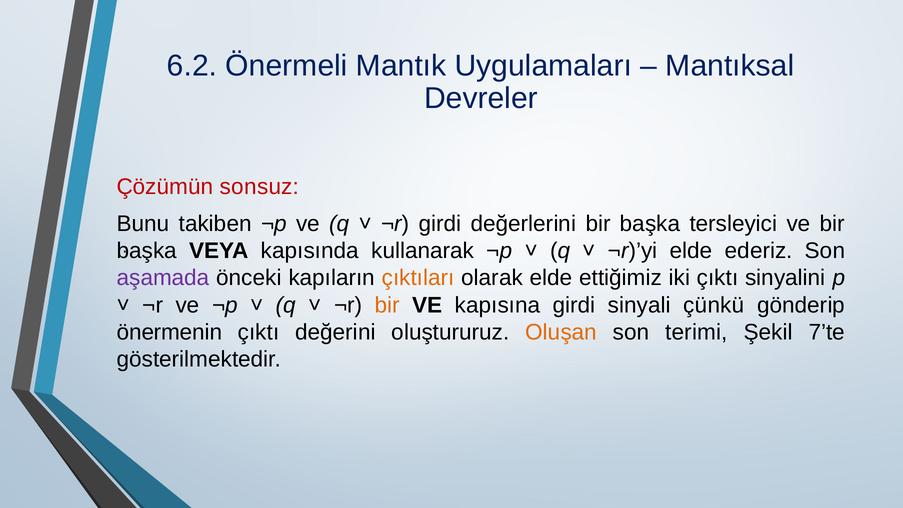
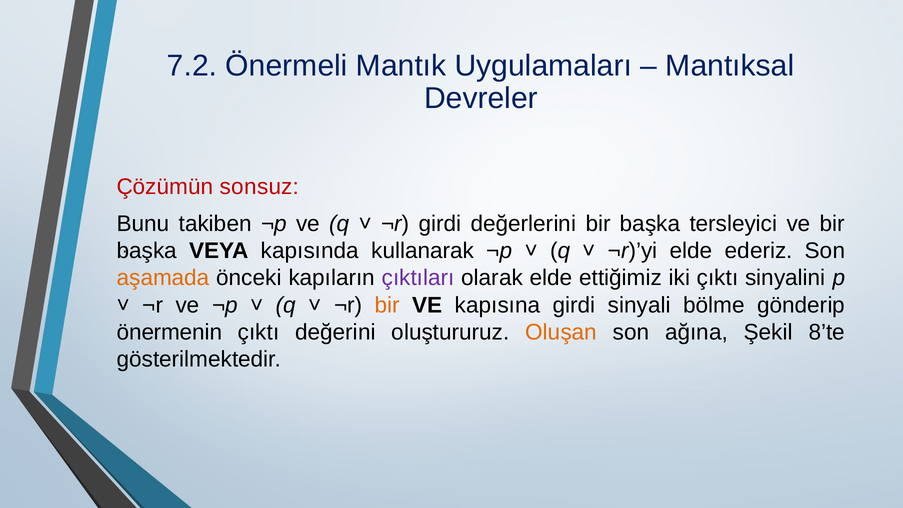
6.2: 6.2 -> 7.2
aşamada colour: purple -> orange
çıktıları colour: orange -> purple
çünkü: çünkü -> bölme
terimi: terimi -> ağına
7’te: 7’te -> 8’te
